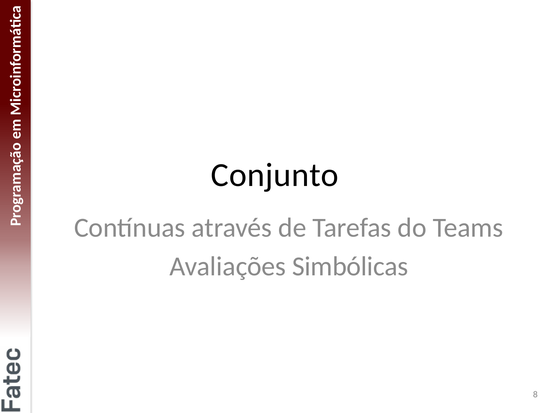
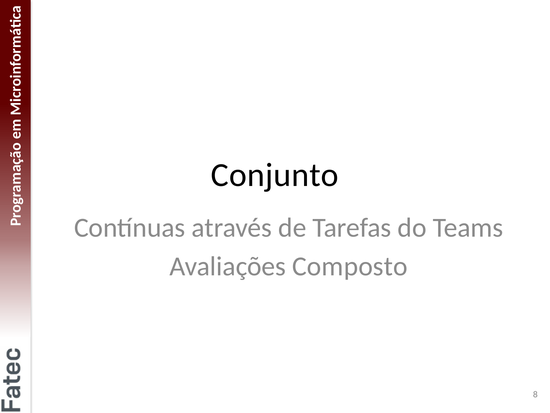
Simbólicas: Simbólicas -> Composto
